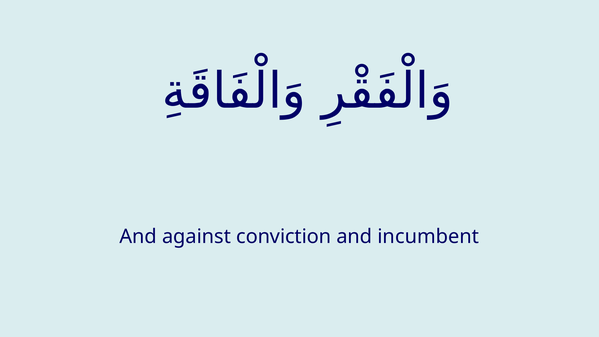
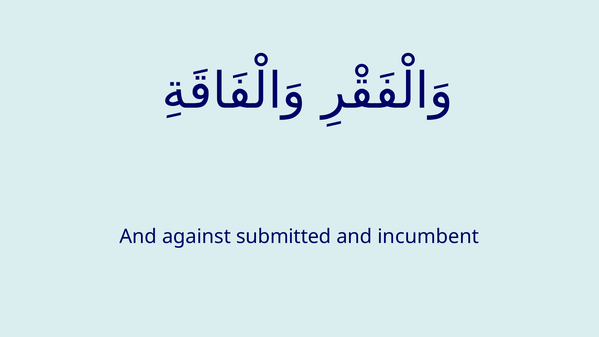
conviction: conviction -> submitted
